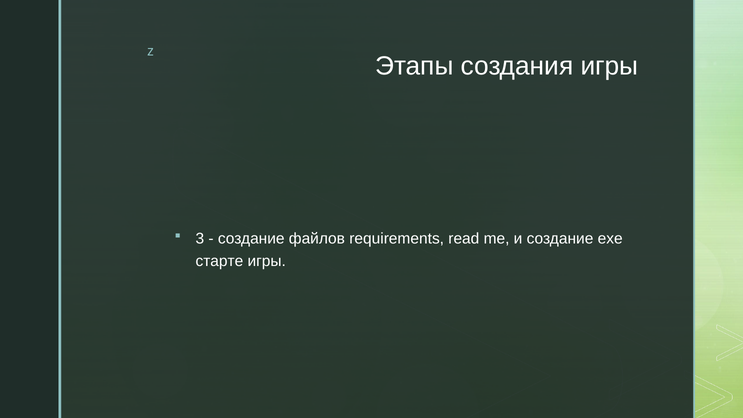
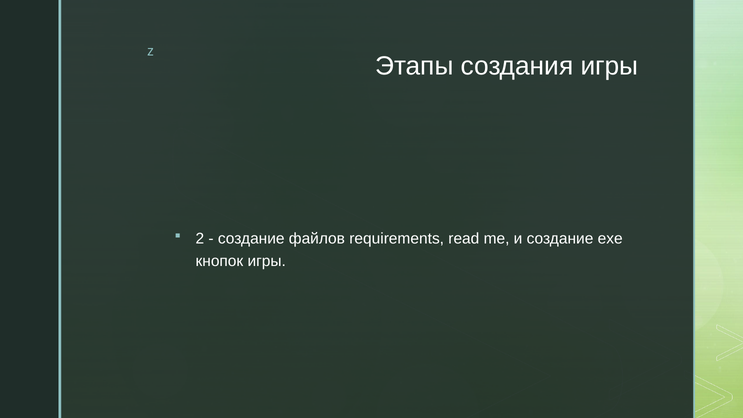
3: 3 -> 2
старте: старте -> кнопок
